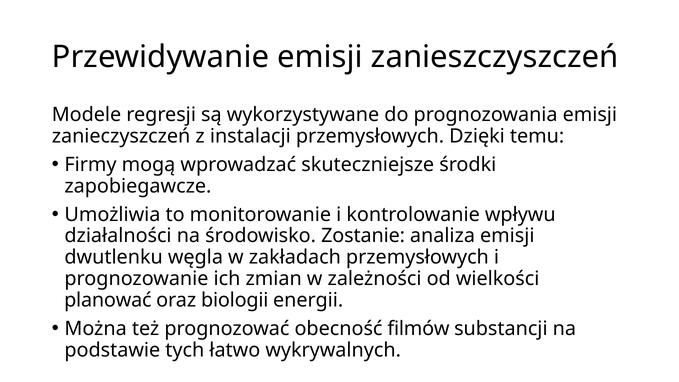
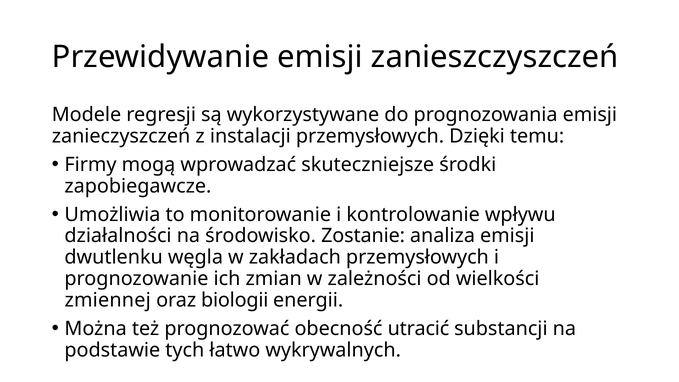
planować: planować -> zmiennej
filmów: filmów -> utracić
